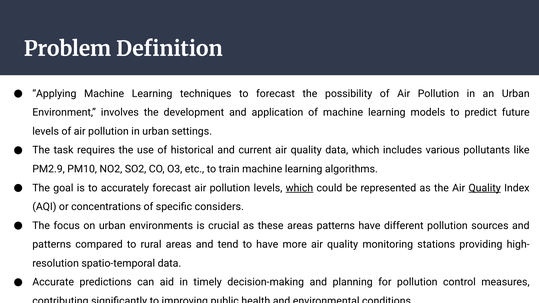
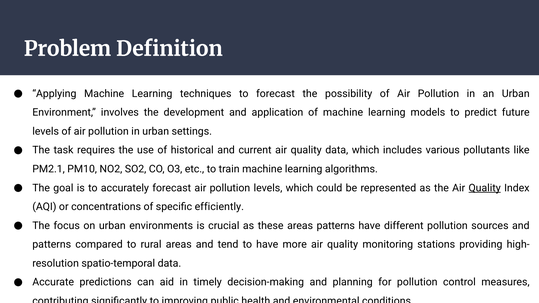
PM2.9: PM2.9 -> PM2.1
which at (299, 188) underline: present -> none
considers: considers -> efficiently
